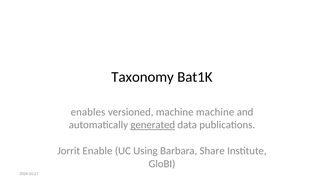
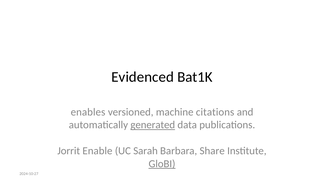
Taxonomy: Taxonomy -> Evidenced
machine machine: machine -> citations
Using: Using -> Sarah
GloBI underline: none -> present
